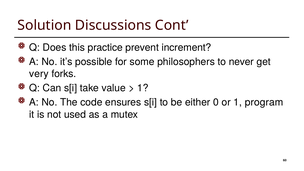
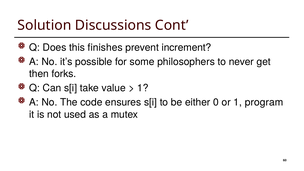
practice: practice -> finishes
very: very -> then
